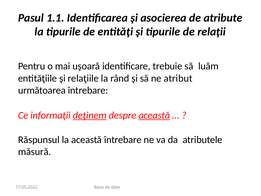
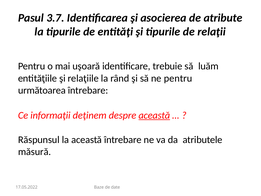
1.1: 1.1 -> 3.7
ne atribut: atribut -> pentru
deţinem underline: present -> none
